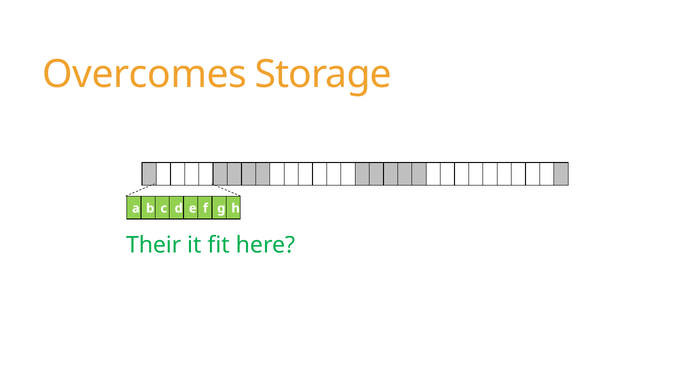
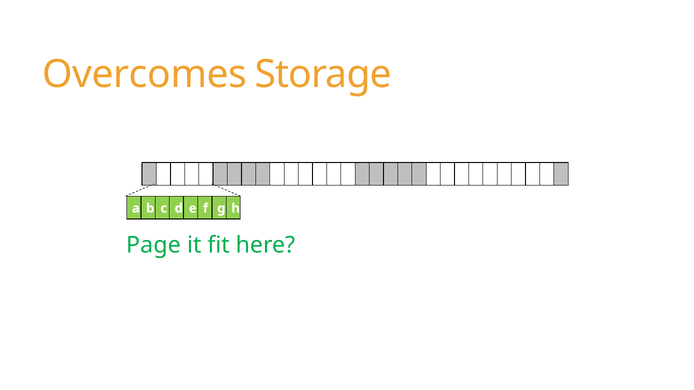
Their: Their -> Page
